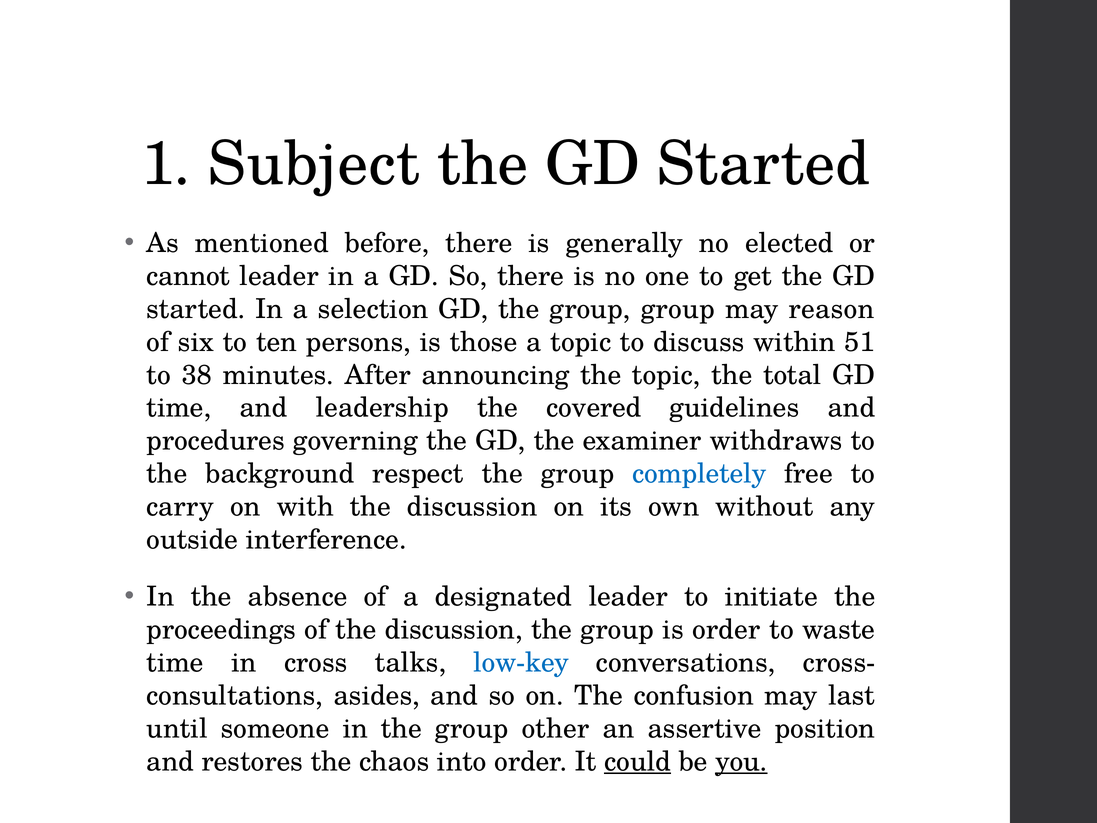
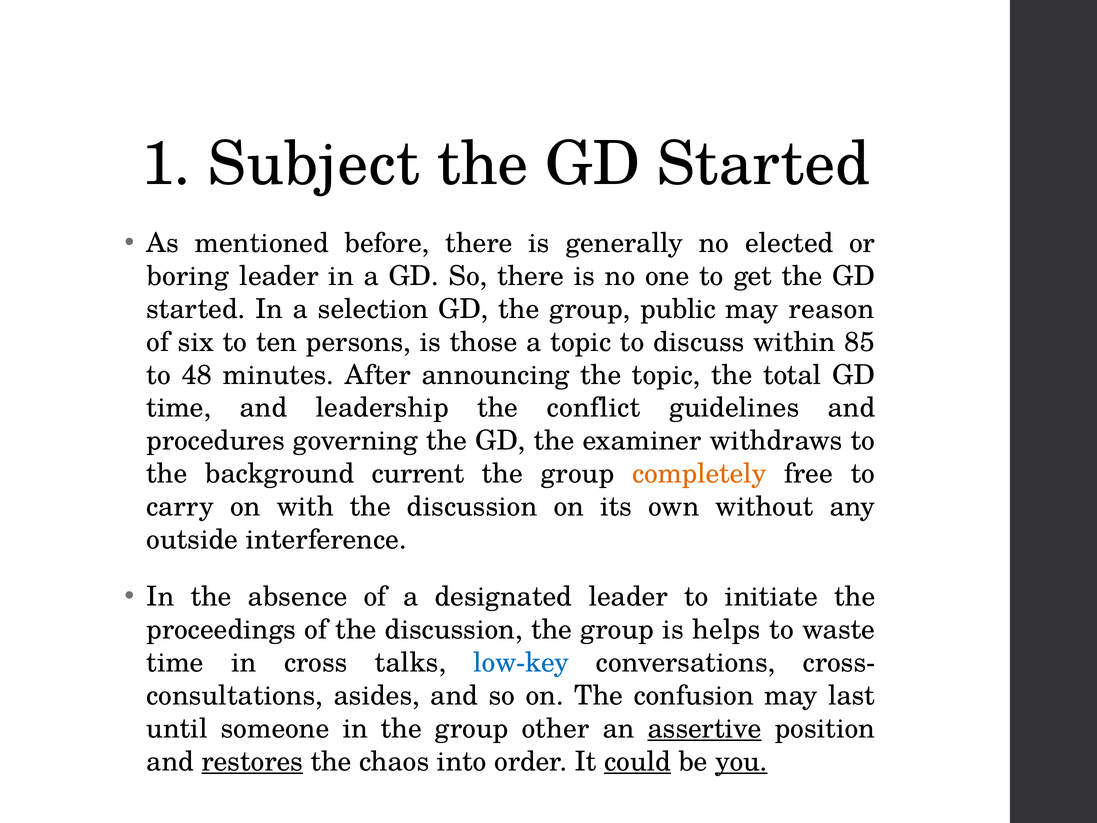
cannot: cannot -> boring
group group: group -> public
51: 51 -> 85
38: 38 -> 48
covered: covered -> conflict
respect: respect -> current
completely colour: blue -> orange
is order: order -> helps
assertive underline: none -> present
restores underline: none -> present
